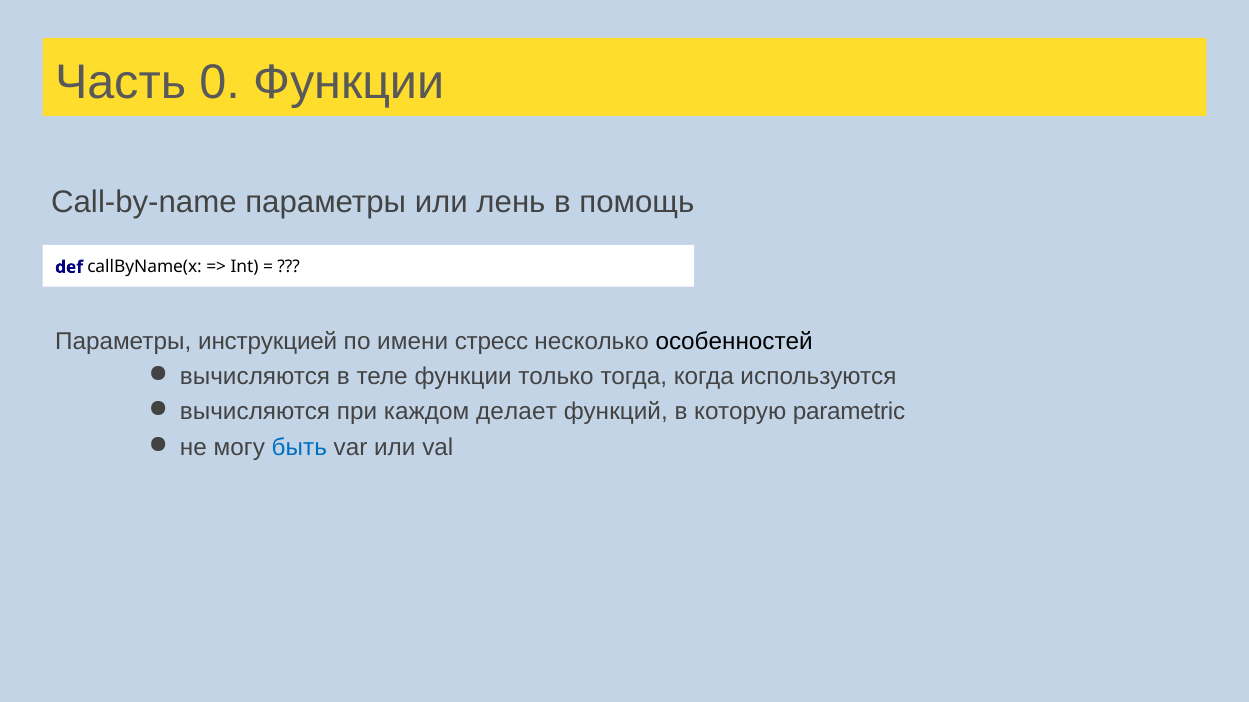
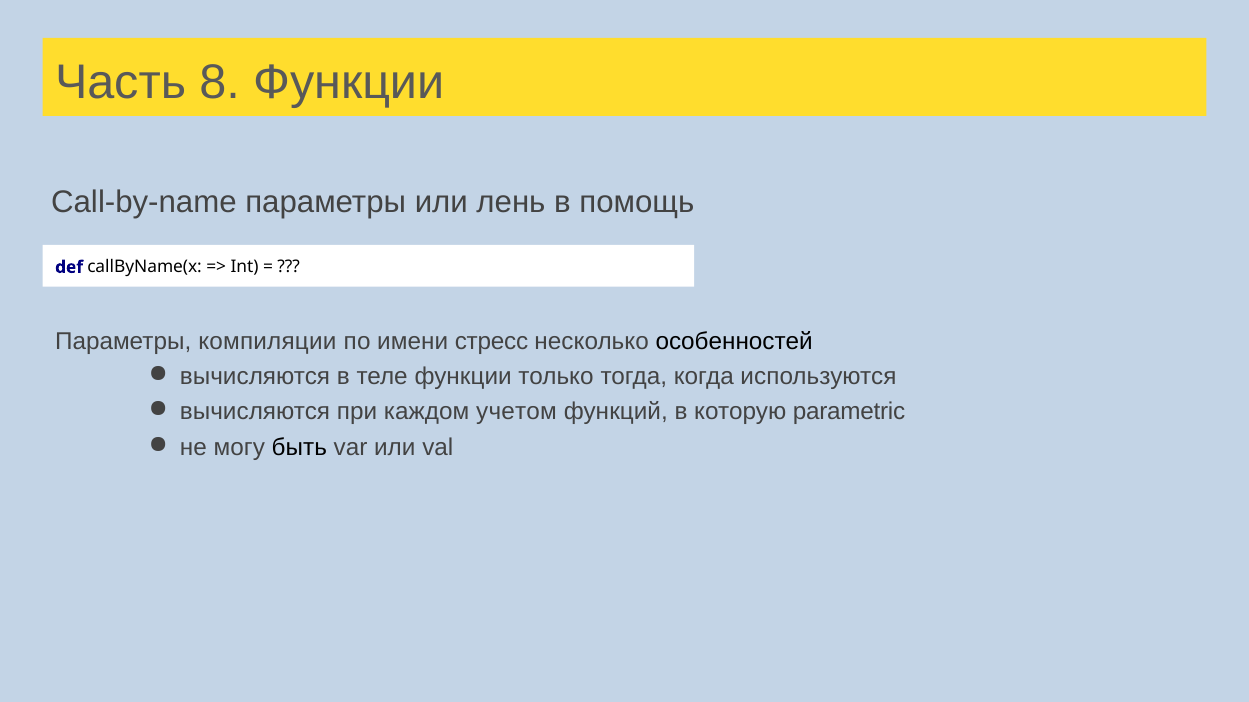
0: 0 -> 8
инструкцией: инструкцией -> компиляции
делает: делает -> учетом
быть colour: blue -> black
